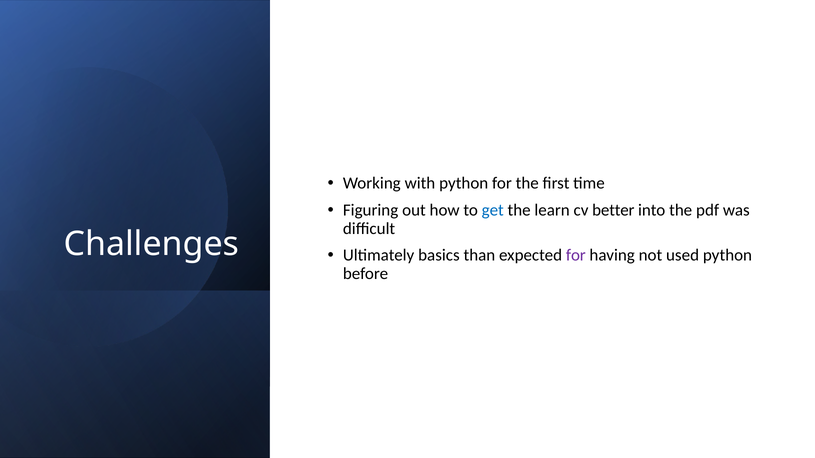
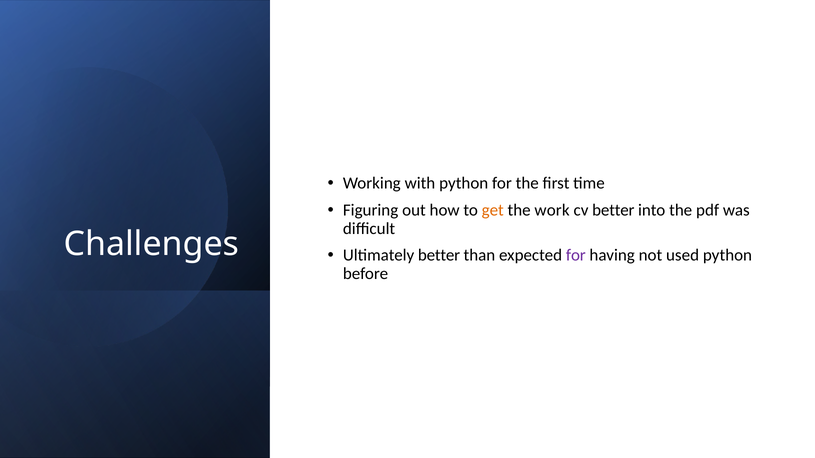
get colour: blue -> orange
learn: learn -> work
Ultimately basics: basics -> better
